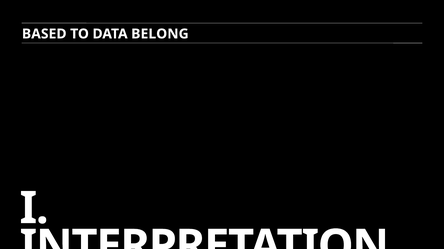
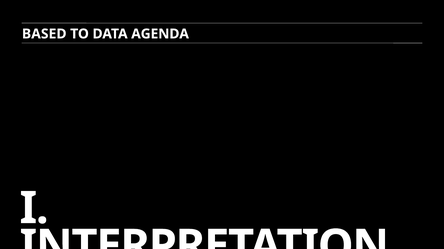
BELONG: BELONG -> AGENDA
